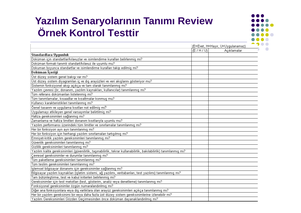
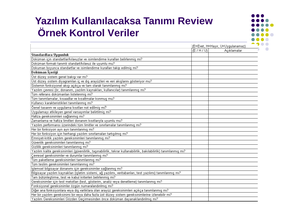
Senaryolarının: Senaryolarının -> Kullanılacaksa
Testtir: Testtir -> Veriler
